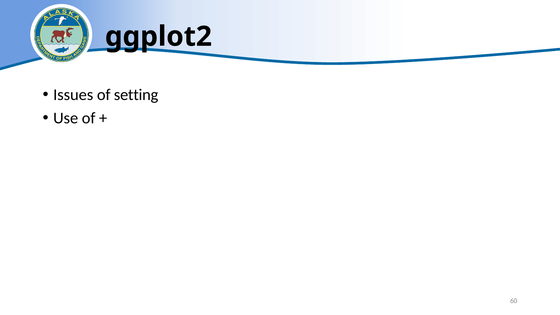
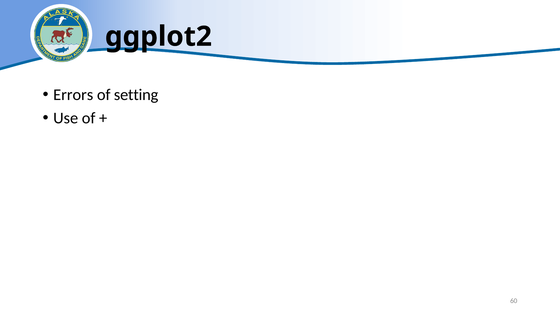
Issues: Issues -> Errors
